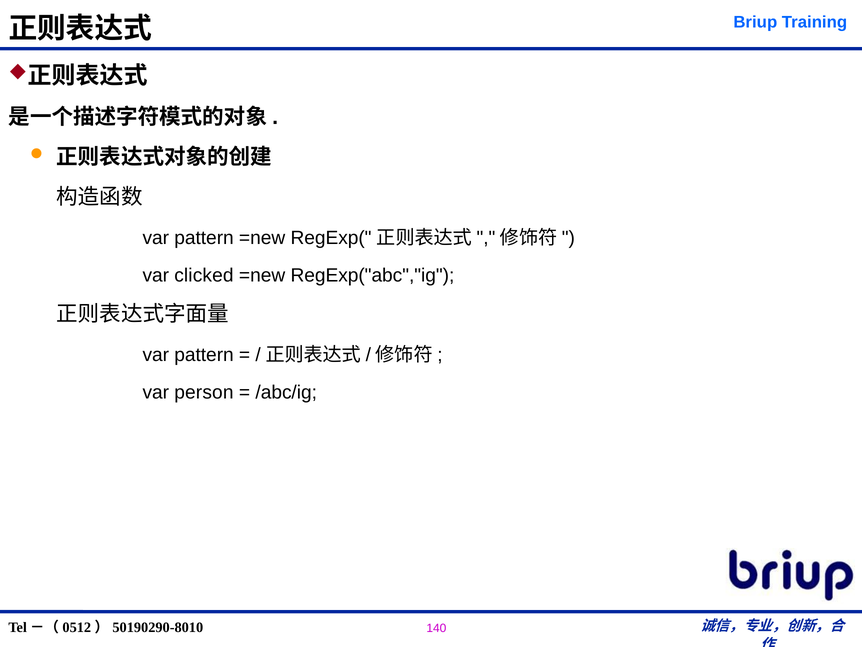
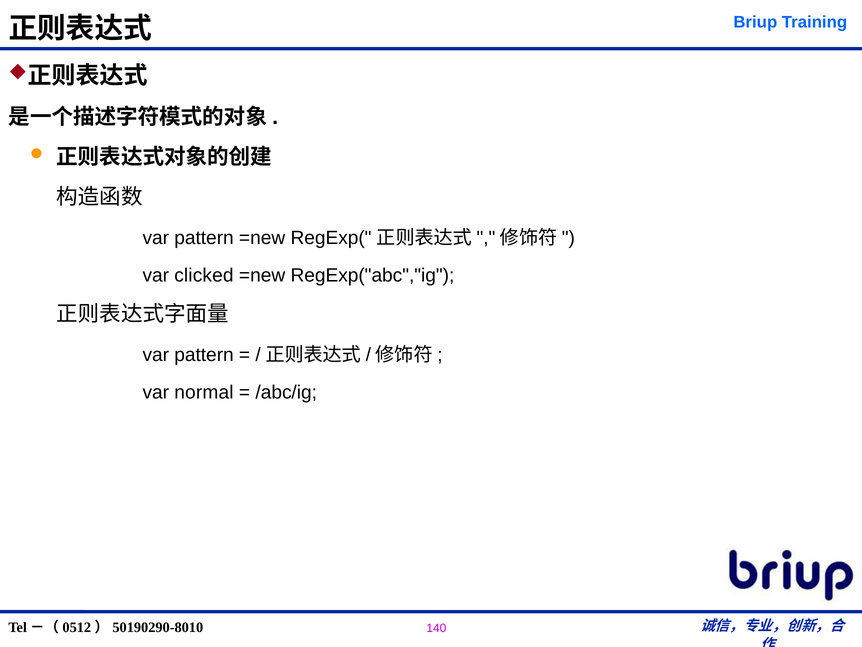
person: person -> normal
